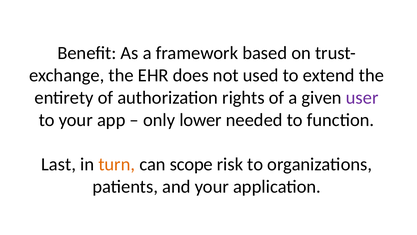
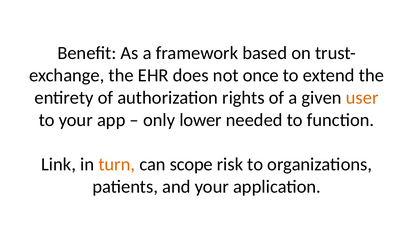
used: used -> once
user colour: purple -> orange
Last: Last -> Link
